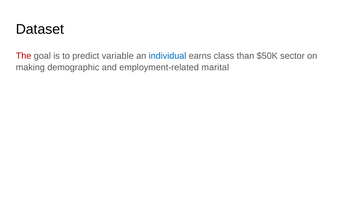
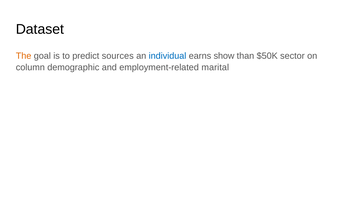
The colour: red -> orange
variable: variable -> sources
class: class -> show
making: making -> column
